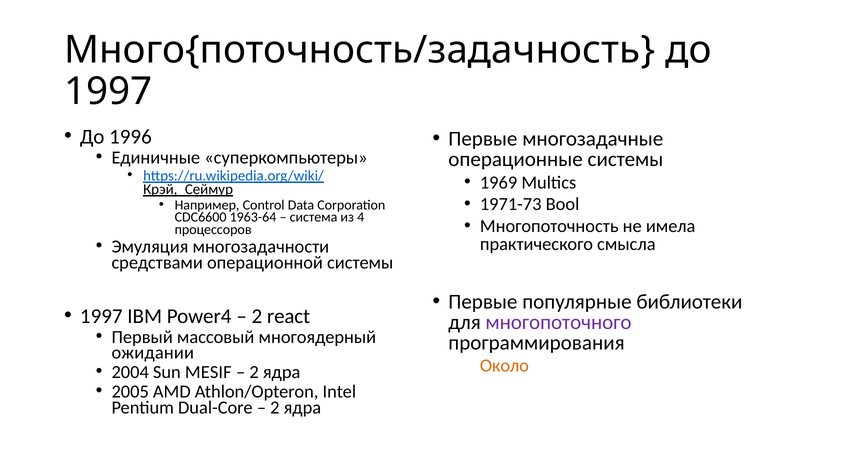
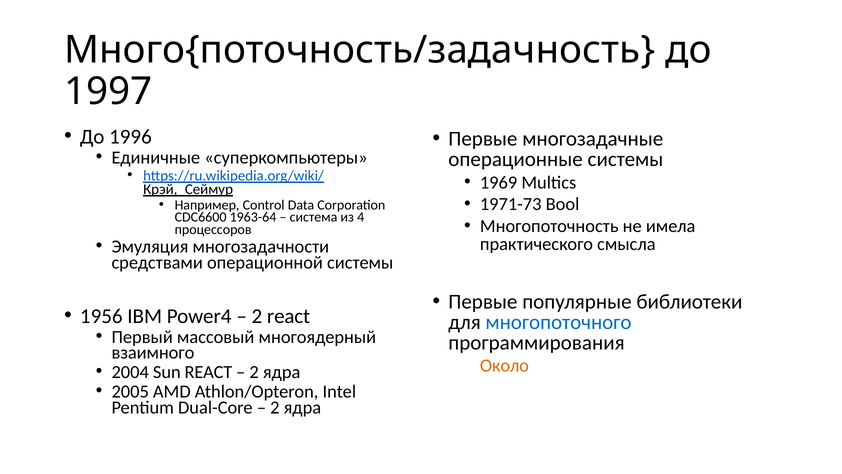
1997 at (101, 316): 1997 -> 1956
многопоточного colour: purple -> blue
ожидании: ожидании -> взаимного
Sun MESIF: MESIF -> REACT
